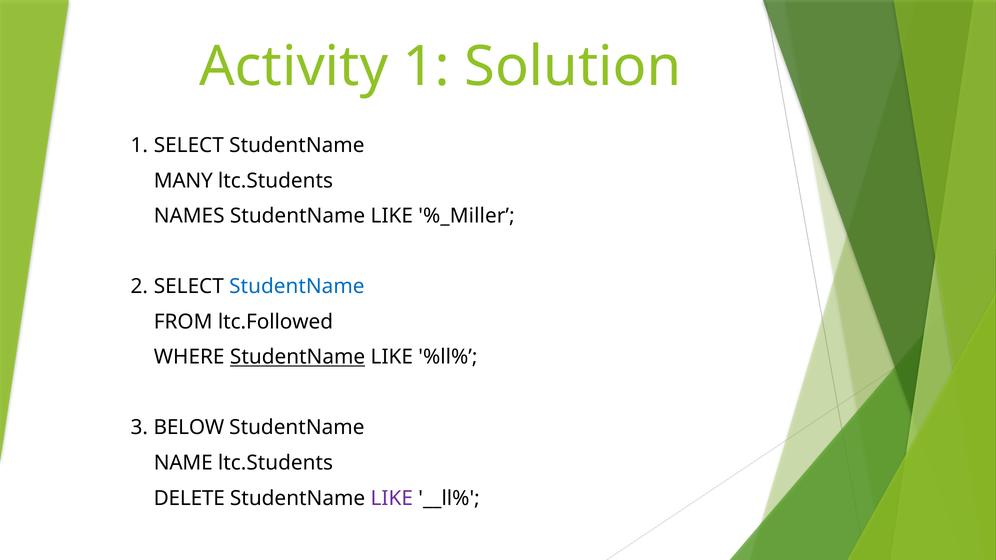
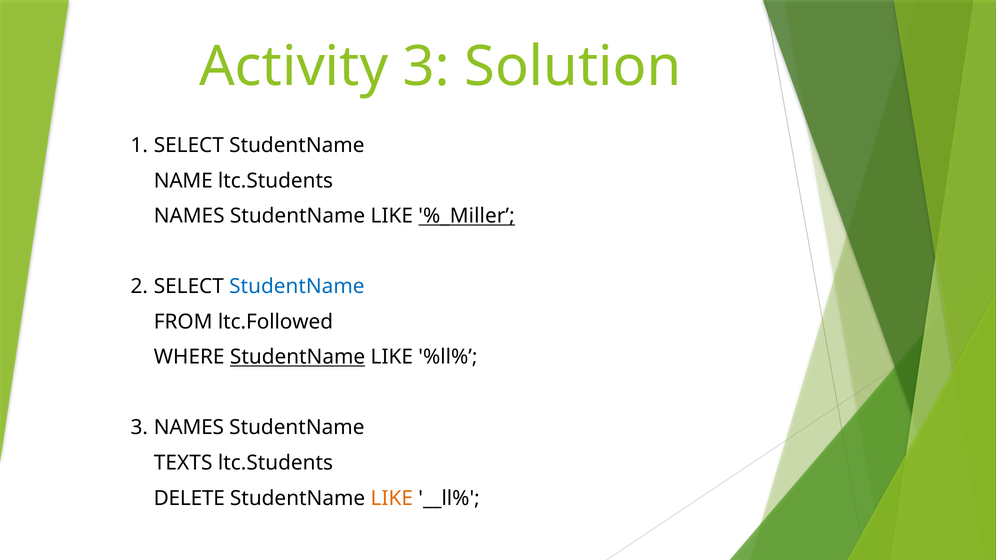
Activity 1: 1 -> 3
MANY: MANY -> NAME
%_Miller underline: none -> present
3 BELOW: BELOW -> NAMES
NAME: NAME -> TEXTS
LIKE at (392, 498) colour: purple -> orange
